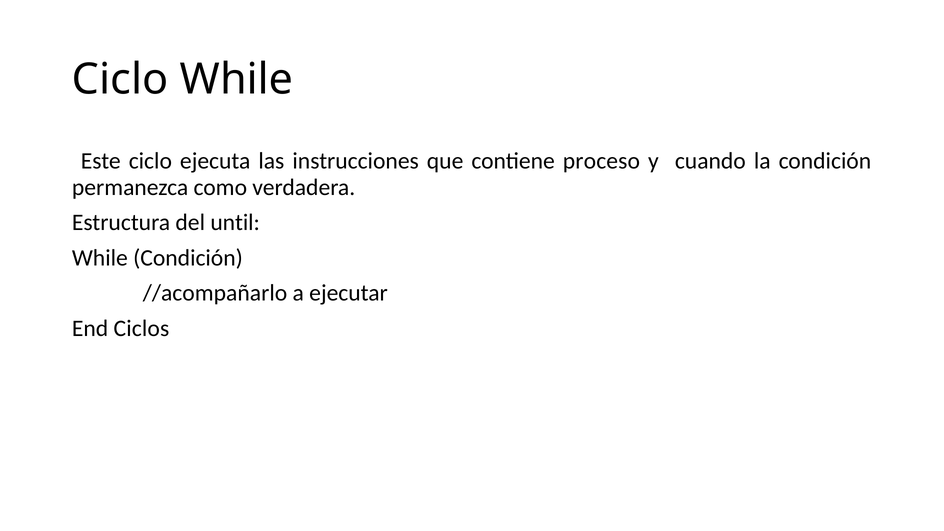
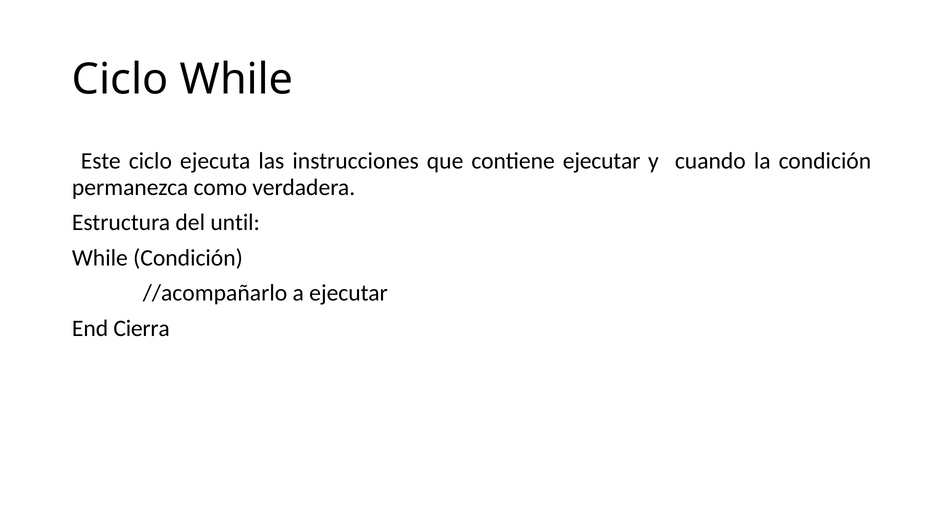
contiene proceso: proceso -> ejecutar
Ciclos: Ciclos -> Cierra
